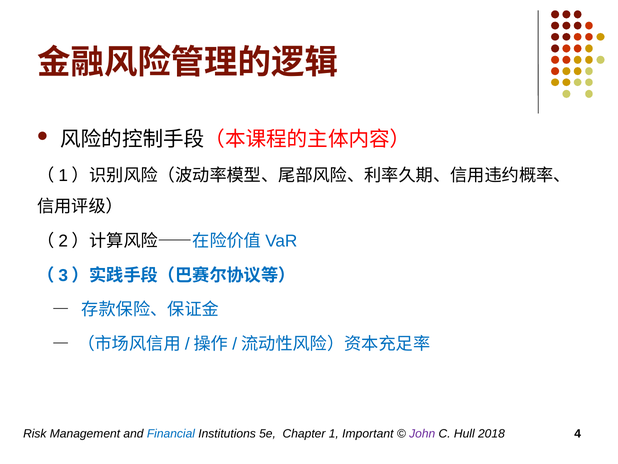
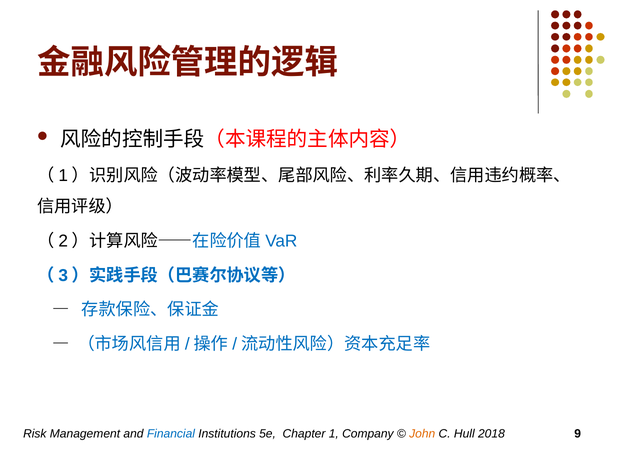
Important: Important -> Company
John colour: purple -> orange
4: 4 -> 9
